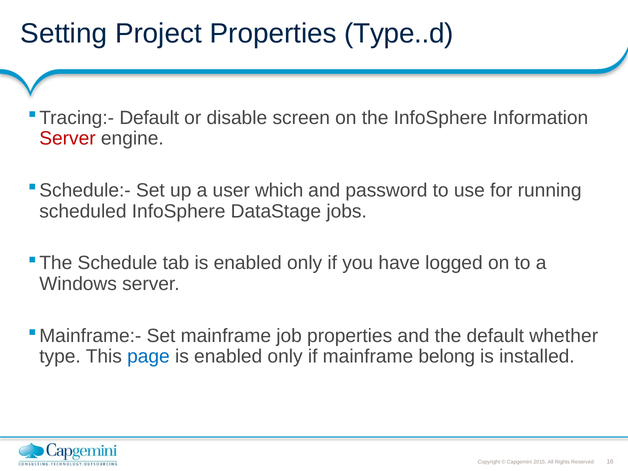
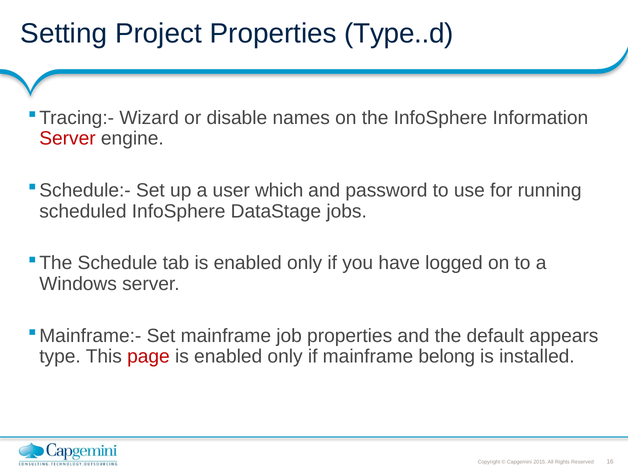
Default at (149, 118): Default -> Wizard
screen: screen -> names
whether: whether -> appears
page colour: blue -> red
